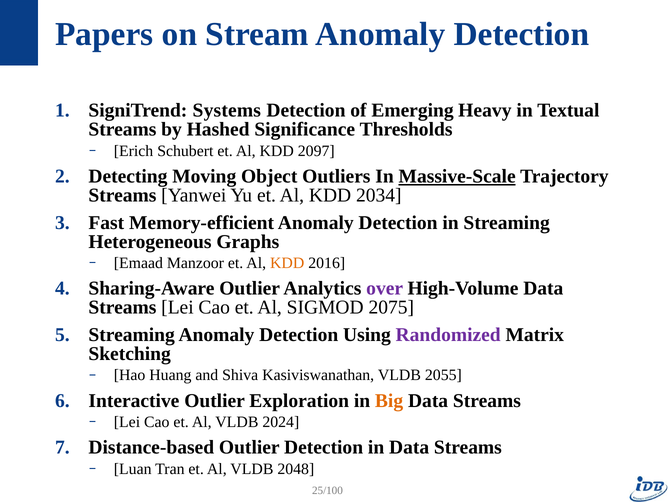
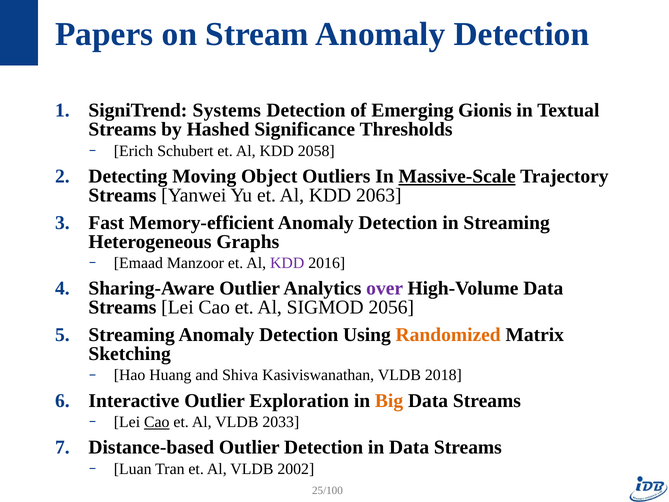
Heavy: Heavy -> Gionis
2097: 2097 -> 2058
2034: 2034 -> 2063
KDD at (287, 263) colour: orange -> purple
2075: 2075 -> 2056
Randomized colour: purple -> orange
2055: 2055 -> 2018
Cao at (157, 422) underline: none -> present
2024: 2024 -> 2033
2048: 2048 -> 2002
